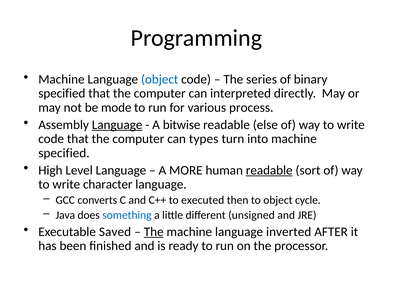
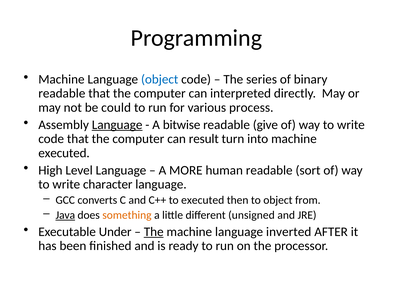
specified at (62, 94): specified -> readable
mode: mode -> could
else: else -> give
types: types -> result
specified at (64, 153): specified -> executed
readable at (269, 171) underline: present -> none
cycle: cycle -> from
Java underline: none -> present
something colour: blue -> orange
Saved: Saved -> Under
